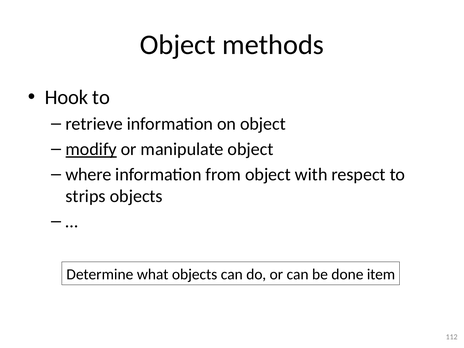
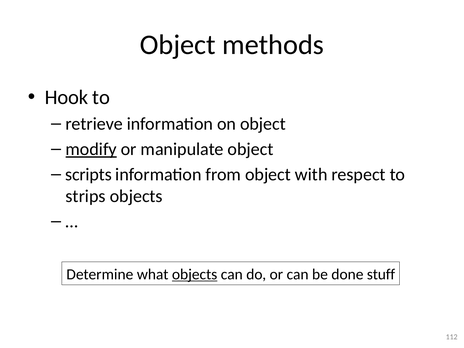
where: where -> scripts
objects at (195, 274) underline: none -> present
item: item -> stuff
